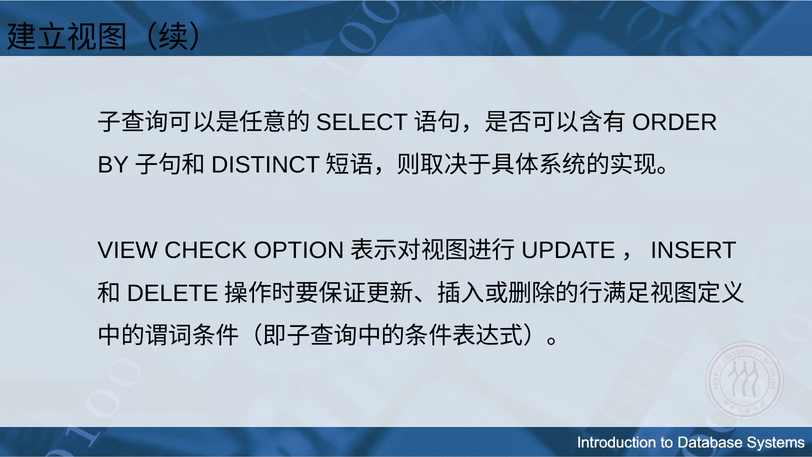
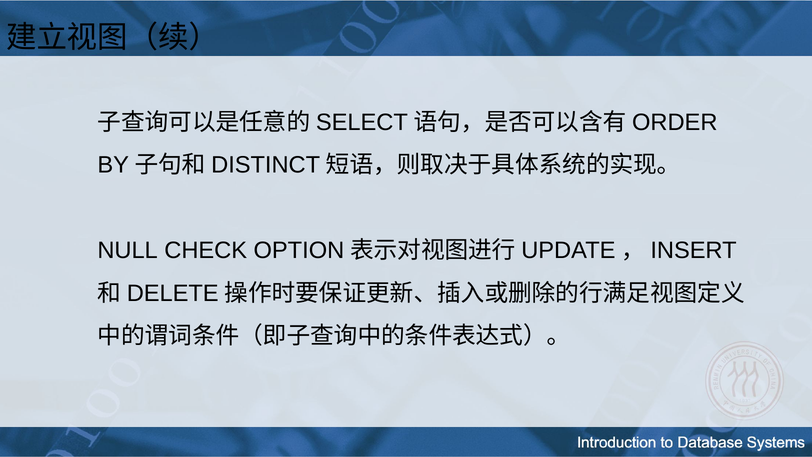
VIEW: VIEW -> NULL
